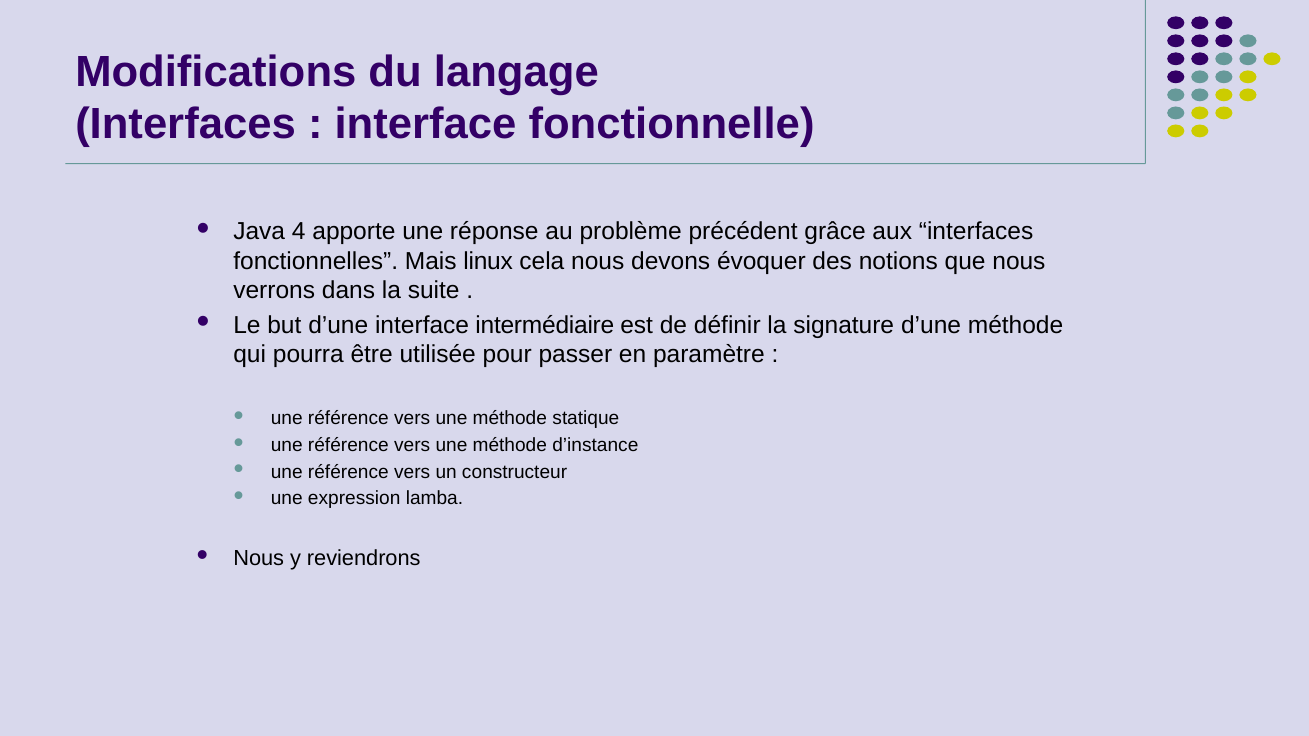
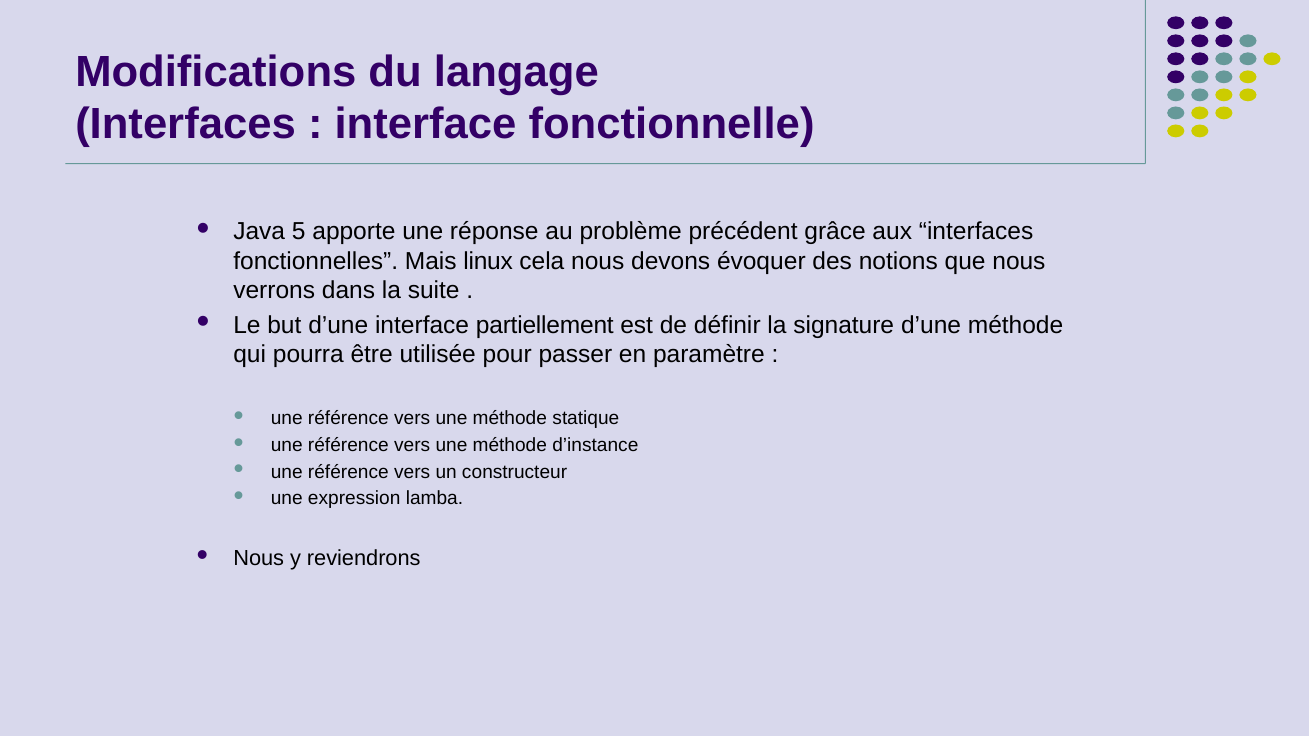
4: 4 -> 5
intermédiaire: intermédiaire -> partiellement
